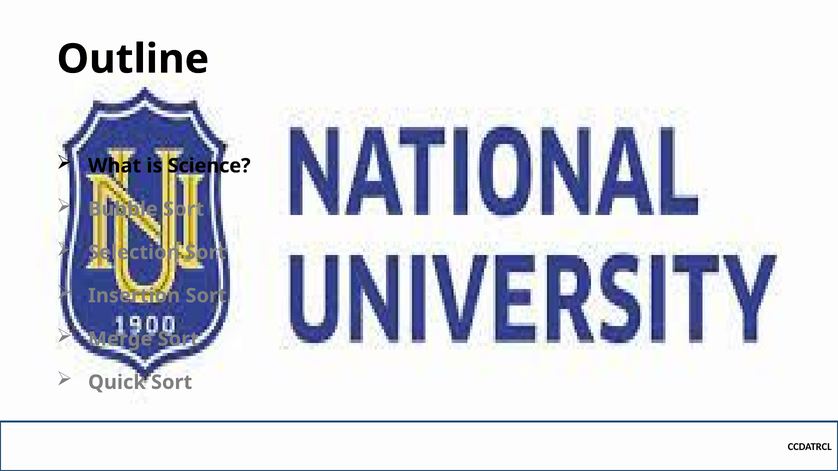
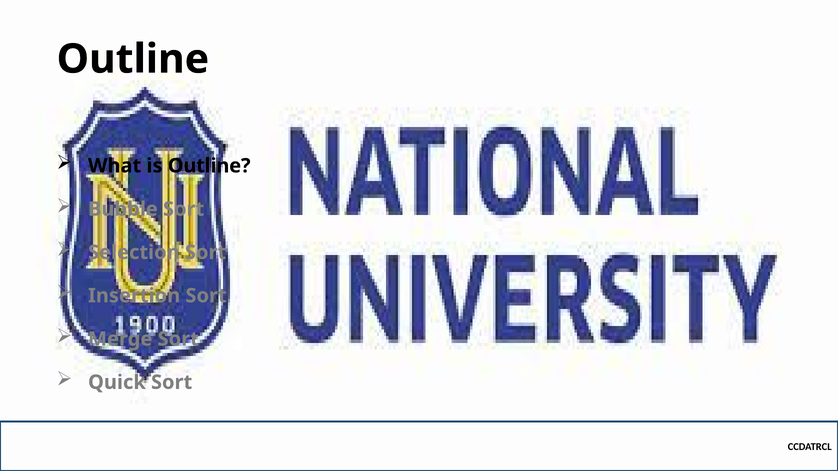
is Science: Science -> Outline
